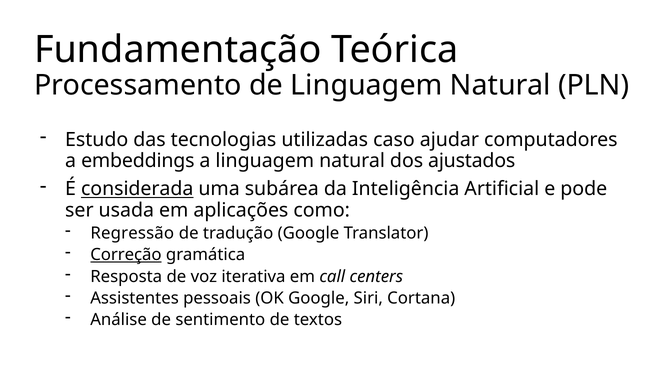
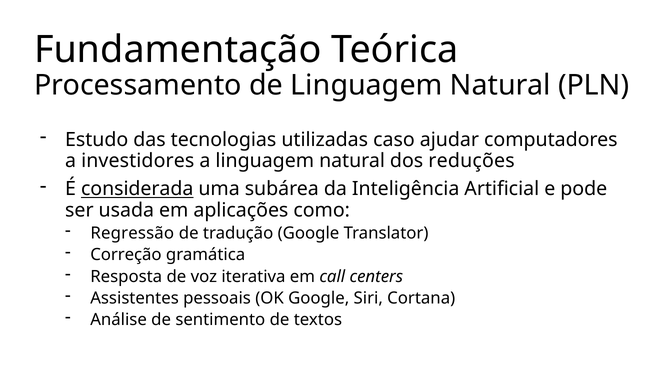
embeddings: embeddings -> investidores
ajustados: ajustados -> reduções
Correção underline: present -> none
